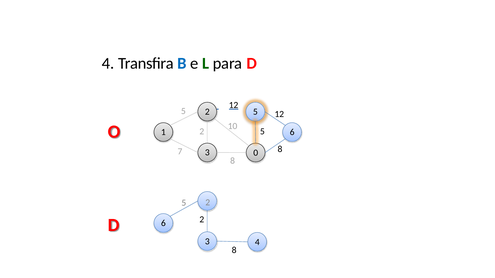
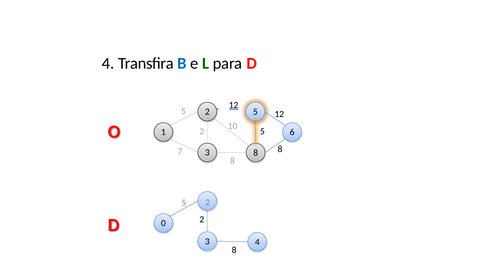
3 0: 0 -> 8
D 6: 6 -> 0
